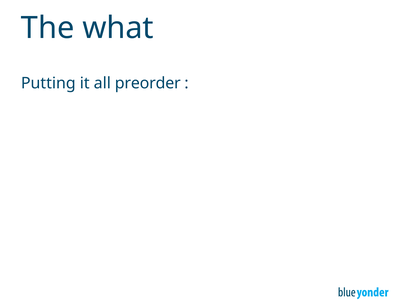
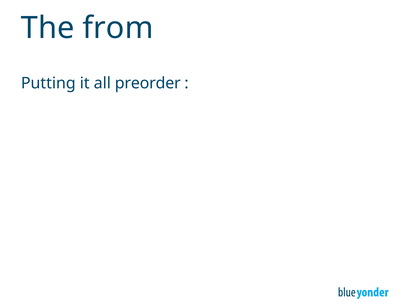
what: what -> from
